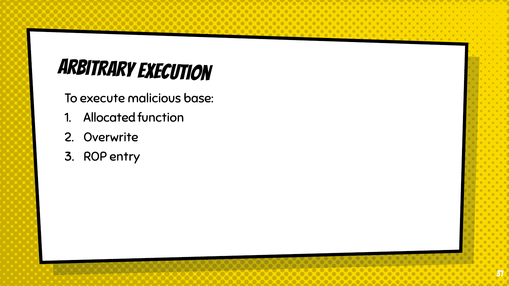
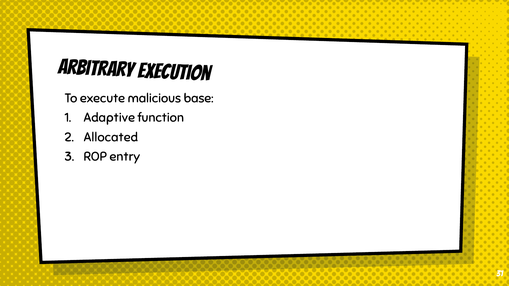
Allocated: Allocated -> Adaptive
Overwrite: Overwrite -> Allocated
